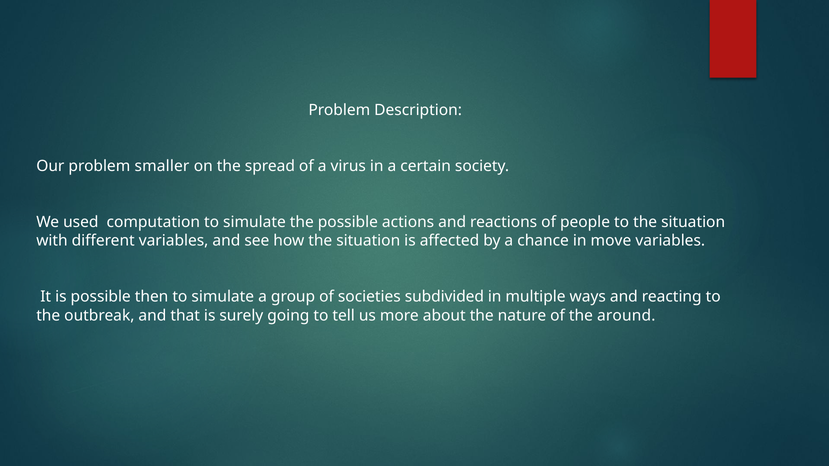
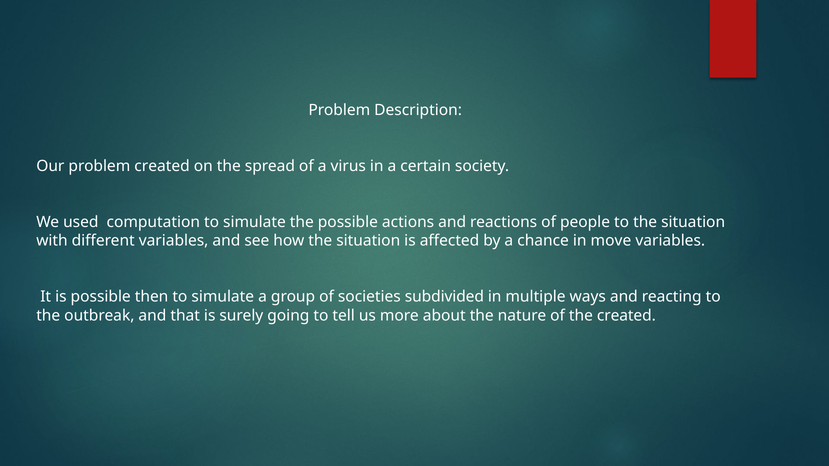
problem smaller: smaller -> created
the around: around -> created
